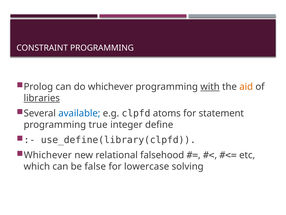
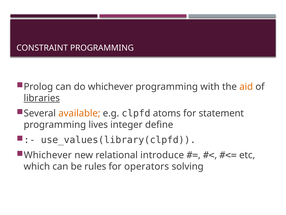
with underline: present -> none
available colour: blue -> orange
true: true -> lives
use_define(library(clpfd: use_define(library(clpfd -> use_values(library(clpfd
falsehood: falsehood -> introduce
false: false -> rules
lowercase: lowercase -> operators
